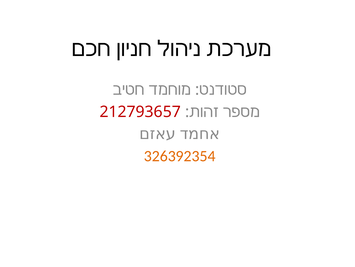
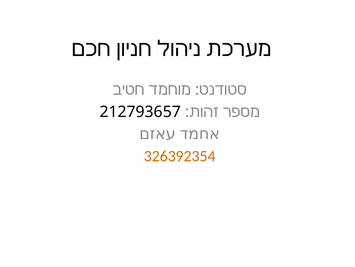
212793657 colour: red -> black
